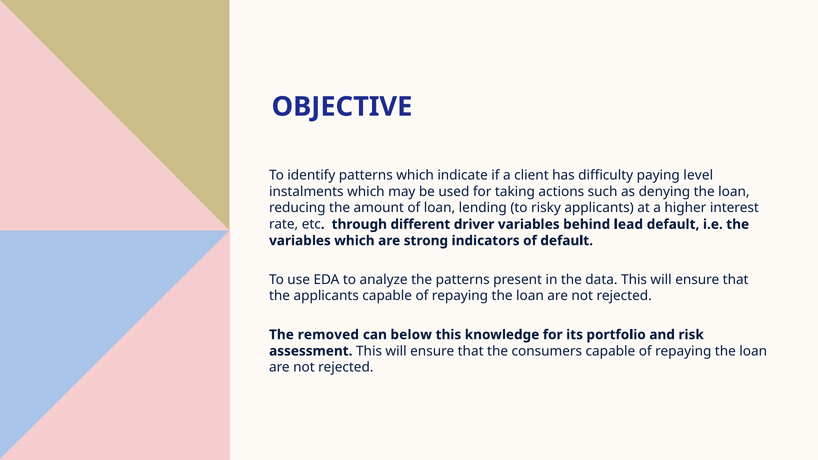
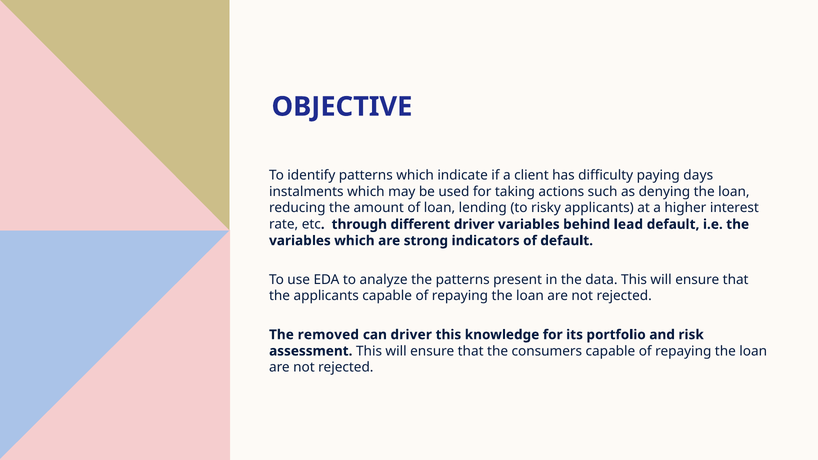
level: level -> days
can below: below -> driver
